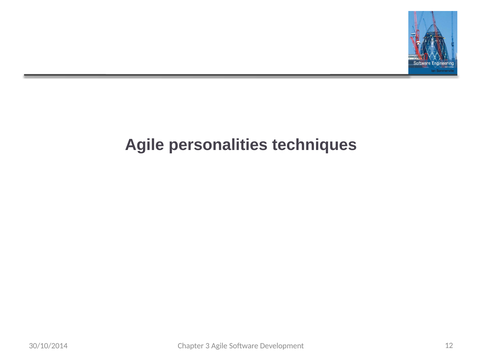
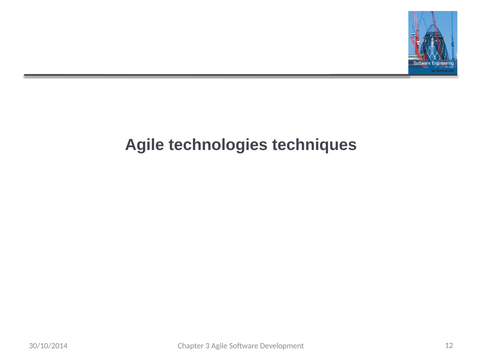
personalities: personalities -> technologies
